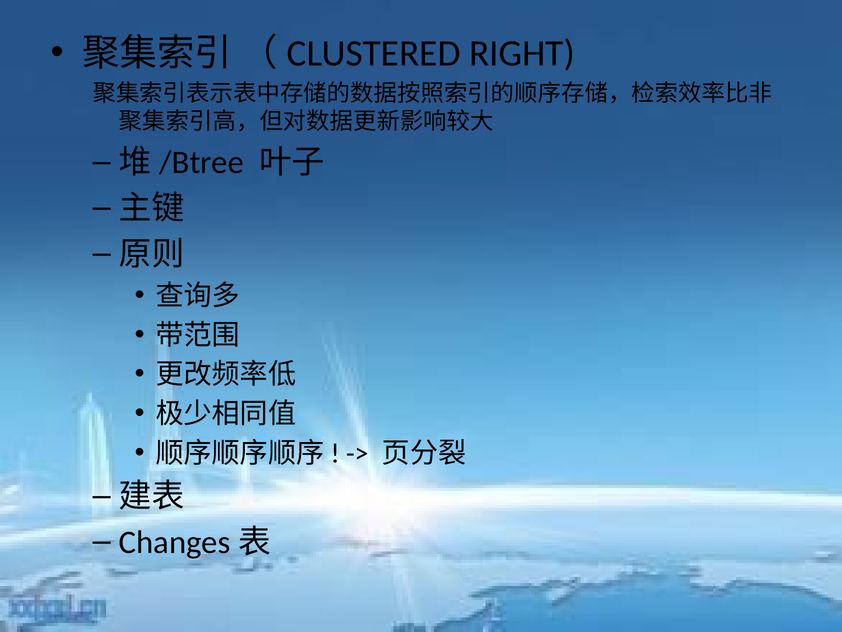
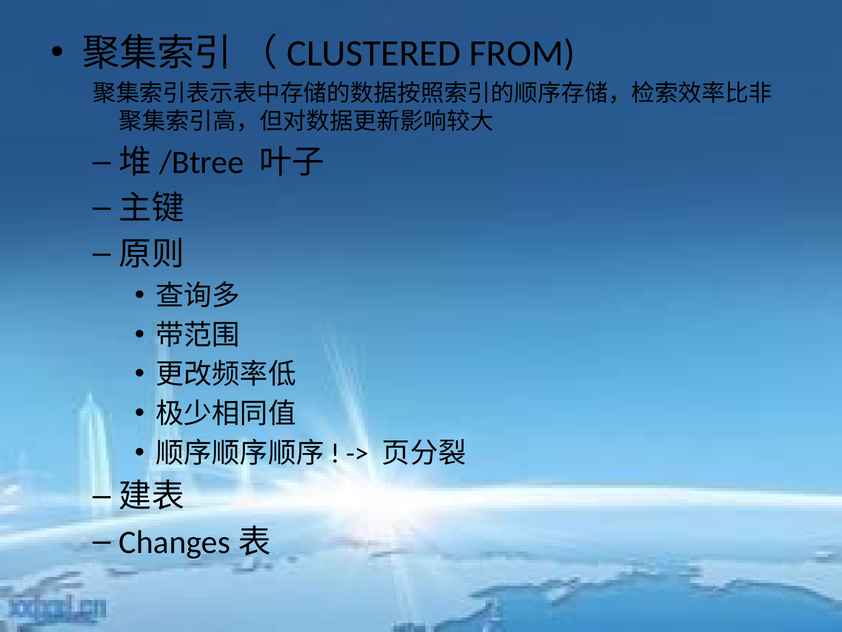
RIGHT: RIGHT -> FROM
